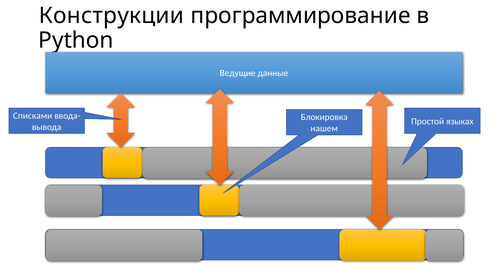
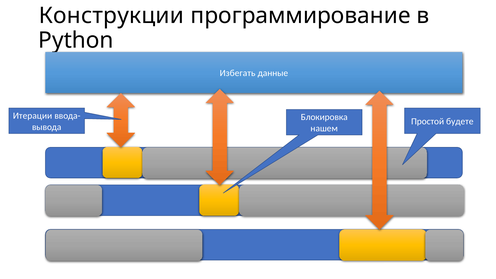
Ведущие: Ведущие -> Избегать
Списками: Списками -> Итерации
языках: языках -> будете
